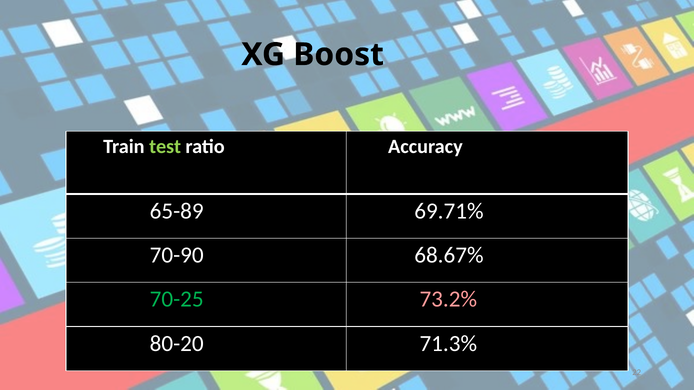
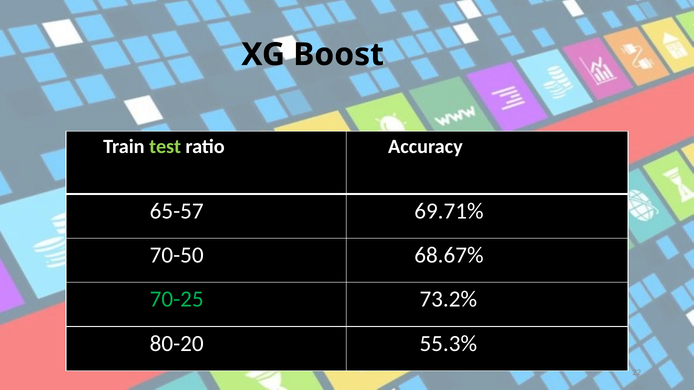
65-89: 65-89 -> 65-57
70-90: 70-90 -> 70-50
73.2% colour: pink -> white
71.3%: 71.3% -> 55.3%
